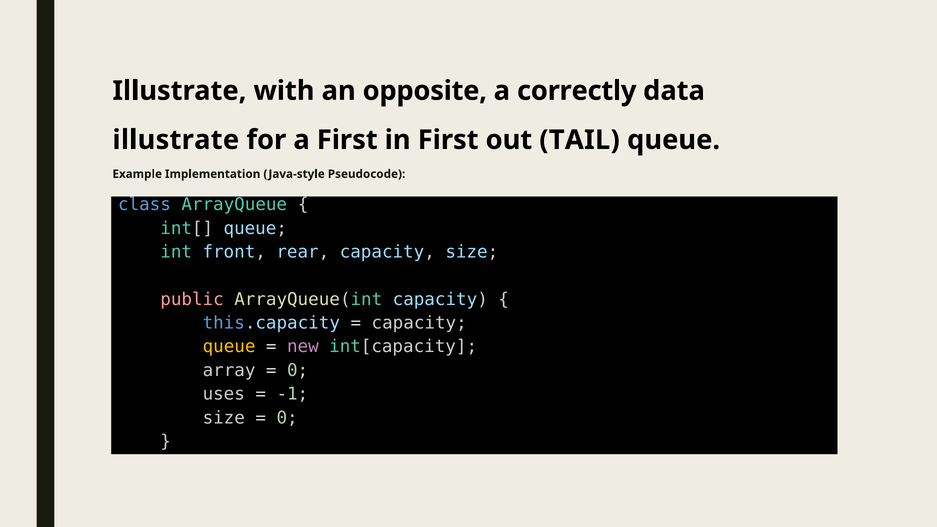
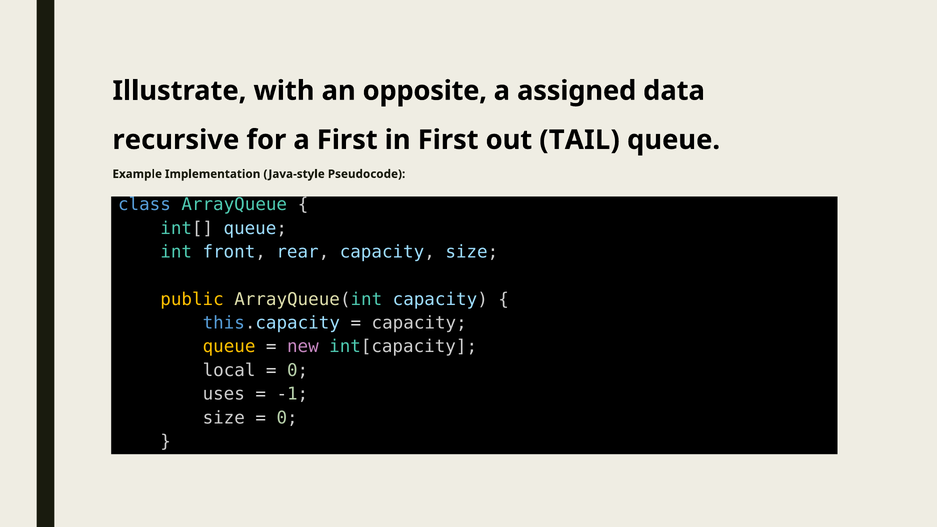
correctly: correctly -> assigned
illustrate at (176, 140): illustrate -> recursive
public colour: pink -> yellow
array: array -> local
